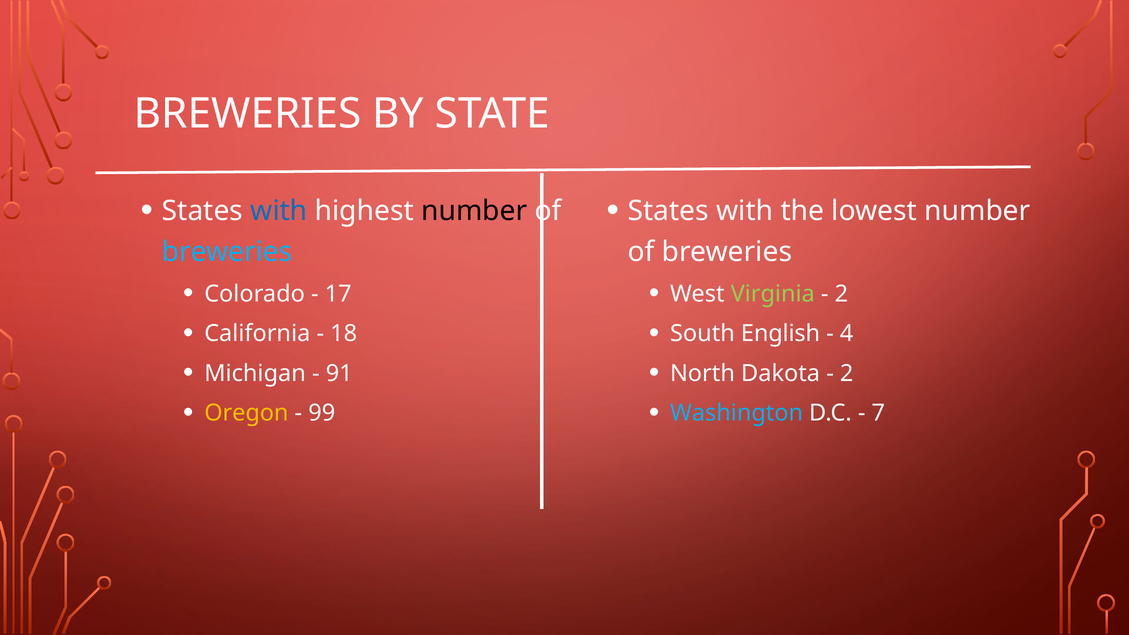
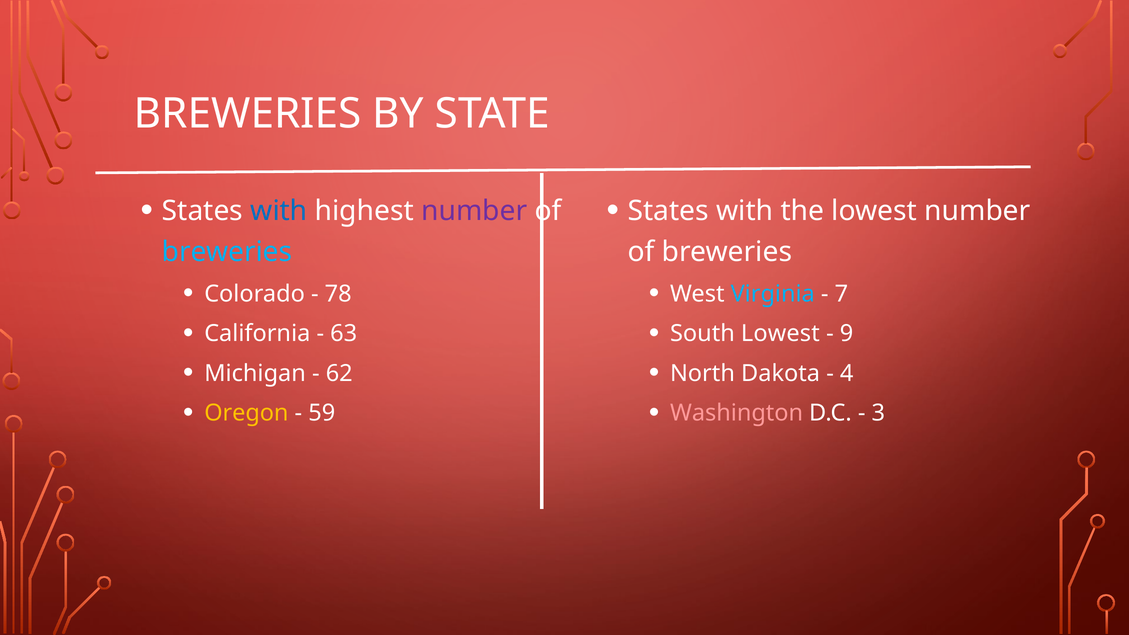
number at (474, 211) colour: black -> purple
17: 17 -> 78
Virginia colour: light green -> light blue
2 at (841, 294): 2 -> 7
18: 18 -> 63
South English: English -> Lowest
4: 4 -> 9
91: 91 -> 62
2 at (847, 373): 2 -> 4
99: 99 -> 59
Washington colour: light blue -> pink
7: 7 -> 3
